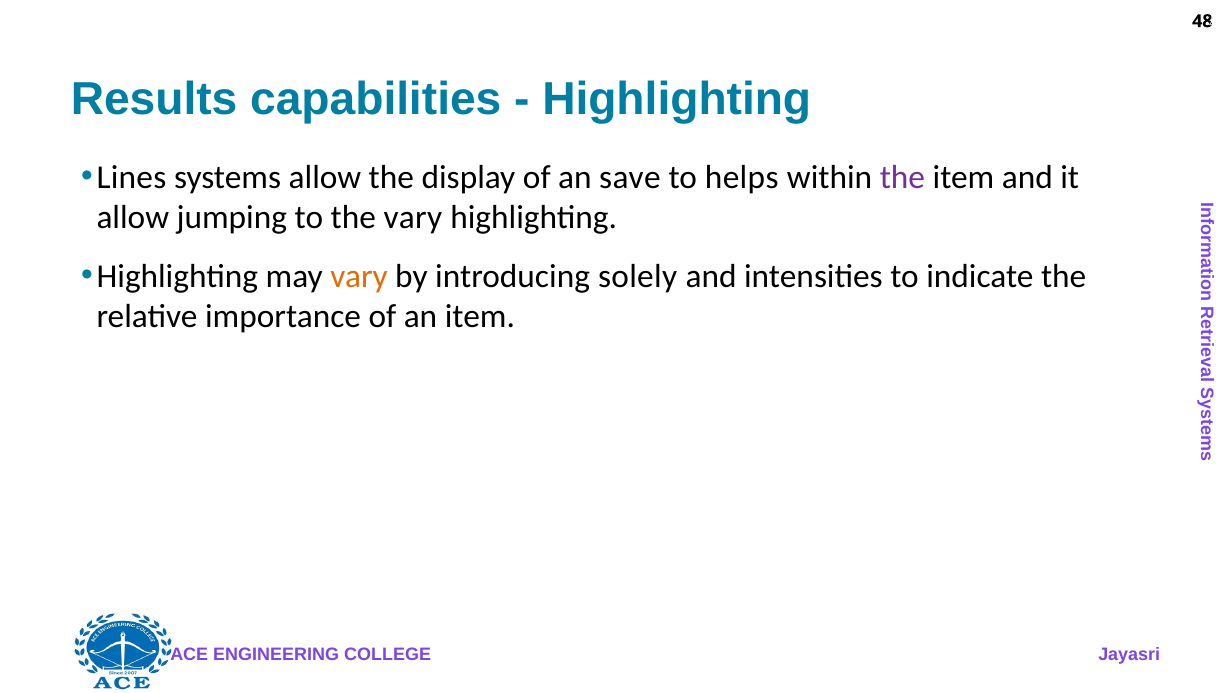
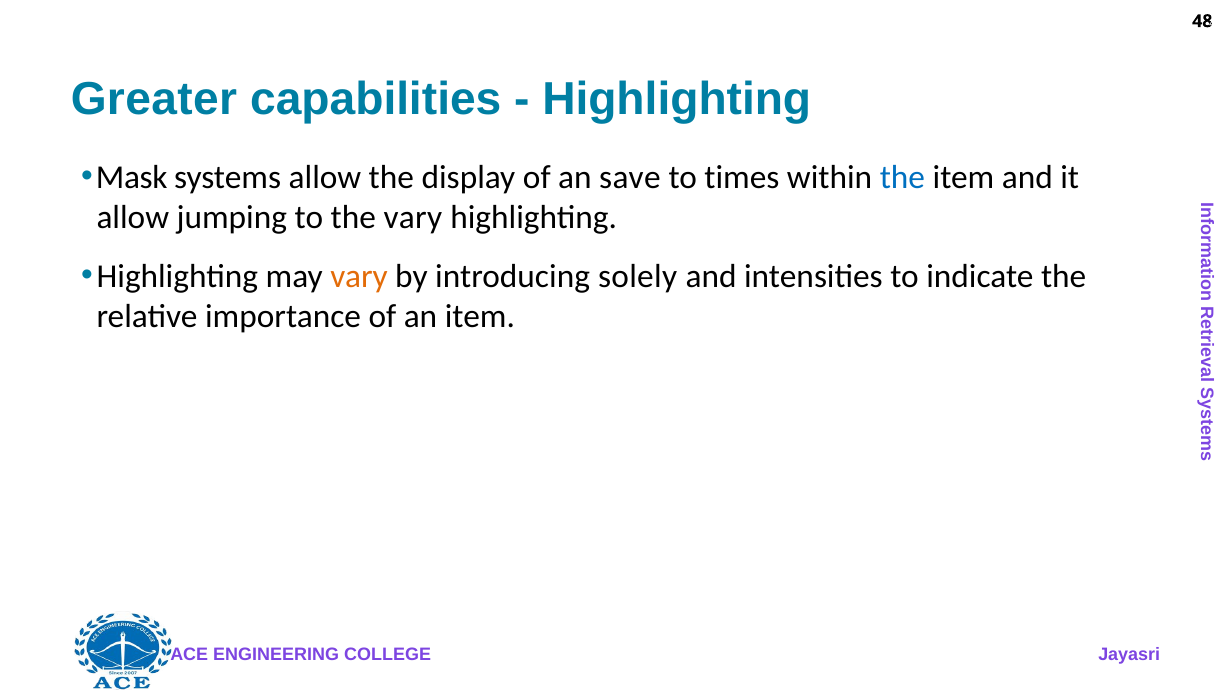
Results: Results -> Greater
Lines: Lines -> Mask
helps: helps -> times
the at (902, 177) colour: purple -> blue
